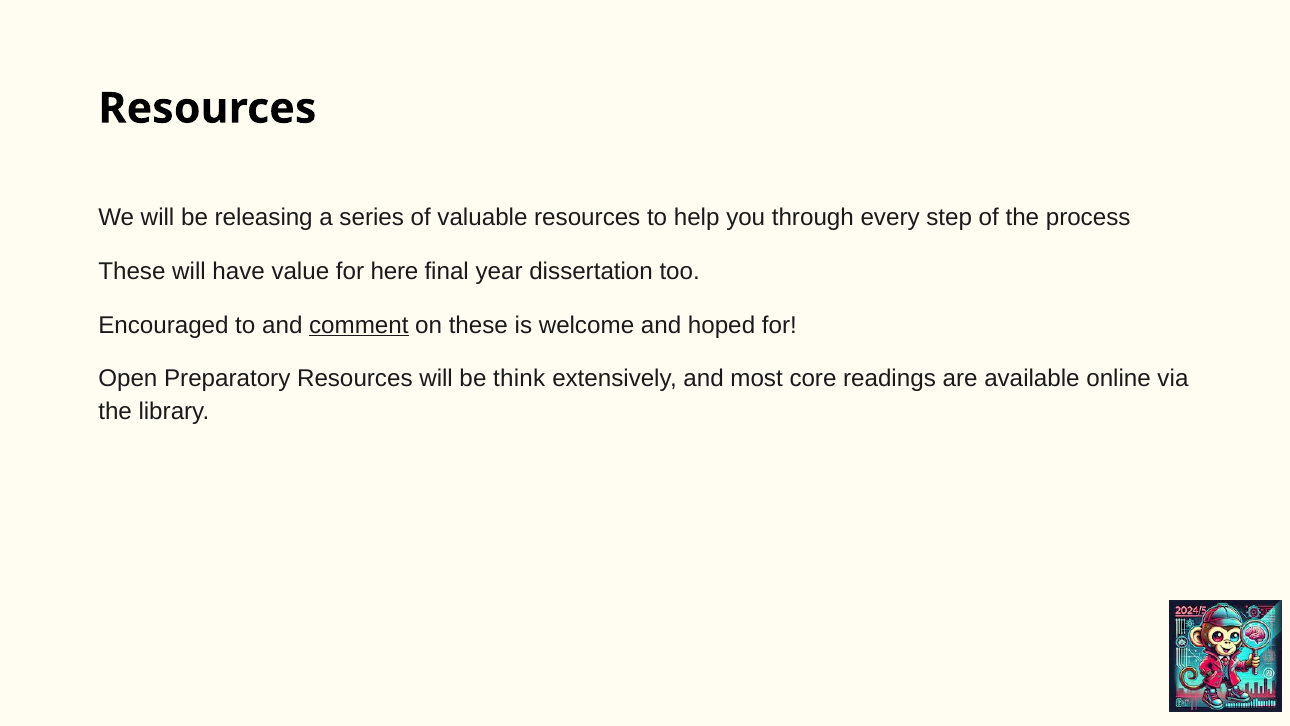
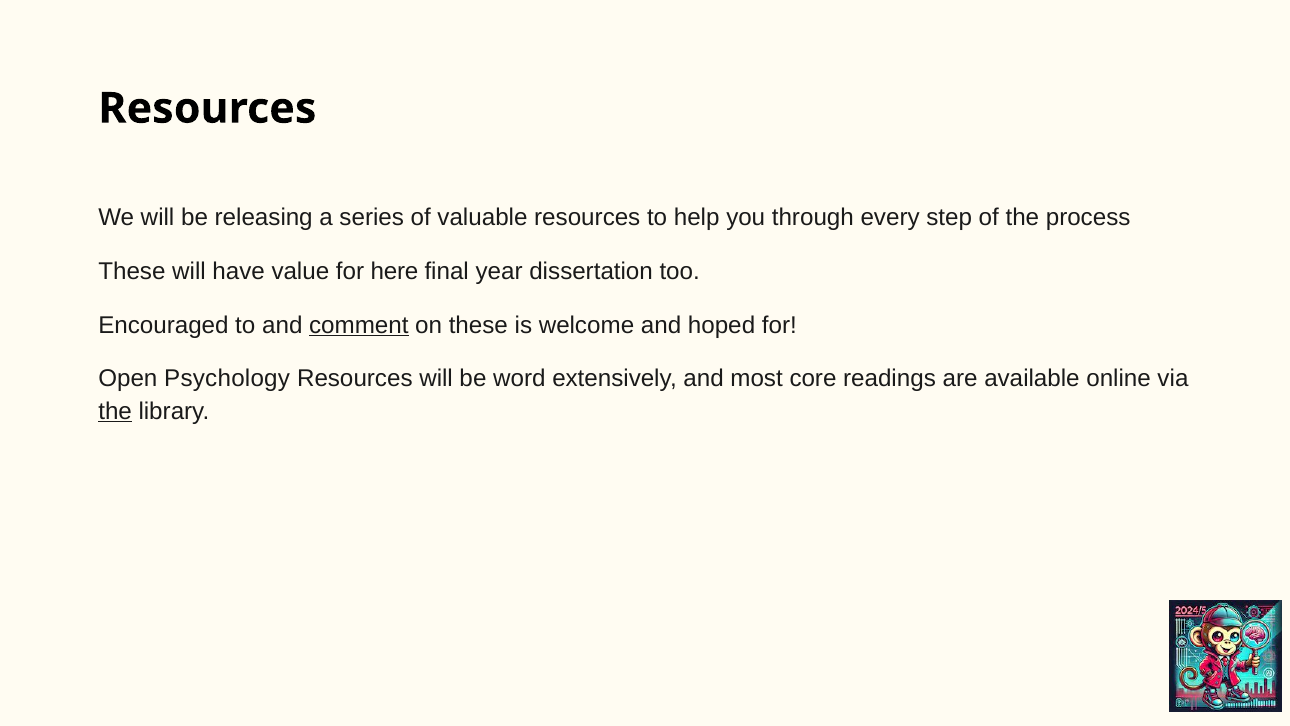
Preparatory: Preparatory -> Psychology
think: think -> word
the at (115, 411) underline: none -> present
